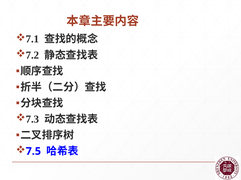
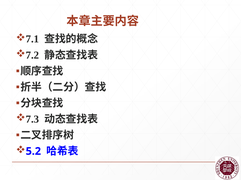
7.5: 7.5 -> 5.2
